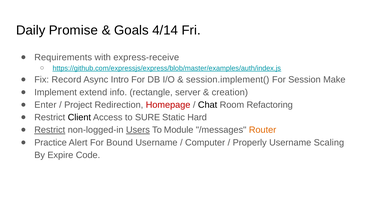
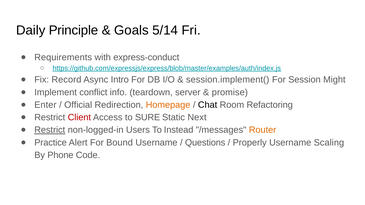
Promise: Promise -> Principle
4/14: 4/14 -> 5/14
express-receive: express-receive -> express-conduct
Make: Make -> Might
extend: extend -> conflict
rectangle: rectangle -> teardown
creation: creation -> promise
Project: Project -> Official
Homepage colour: red -> orange
Client colour: black -> red
Hard: Hard -> Next
Users underline: present -> none
Module: Module -> Instead
Computer: Computer -> Questions
Expire: Expire -> Phone
